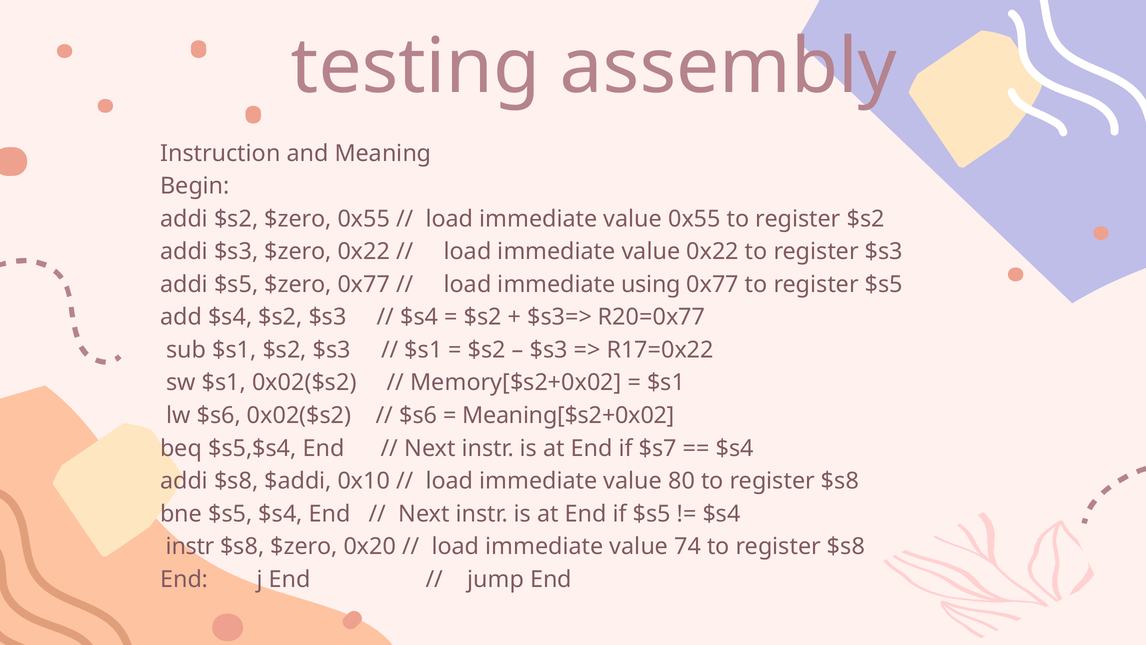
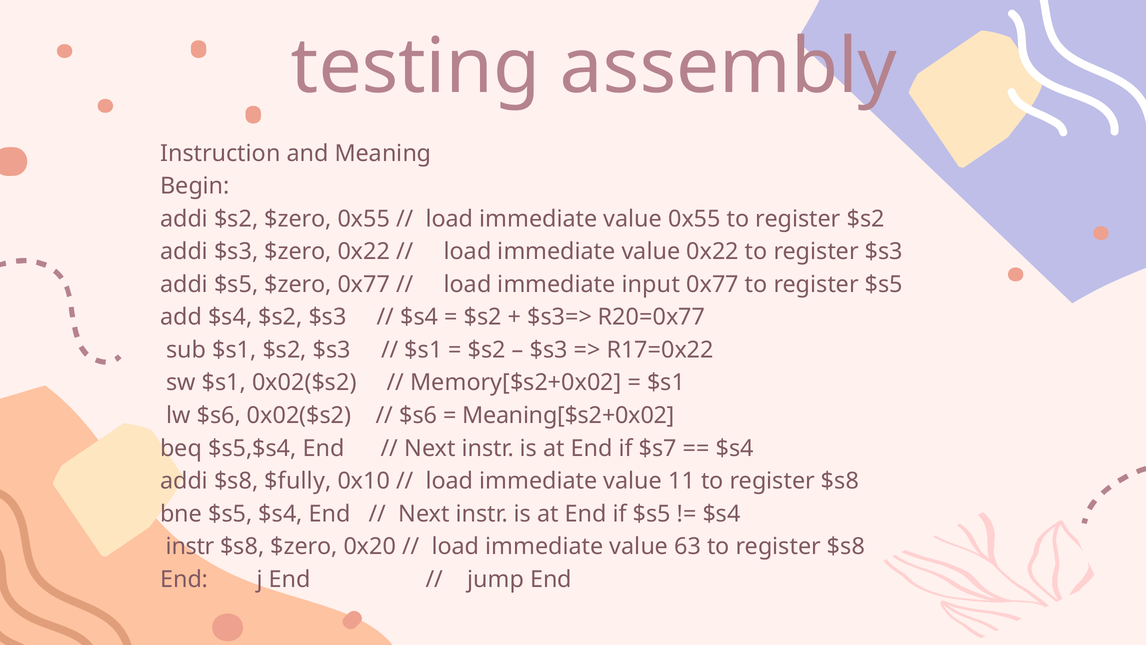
using: using -> input
$addi: $addi -> $fully
80: 80 -> 11
74: 74 -> 63
